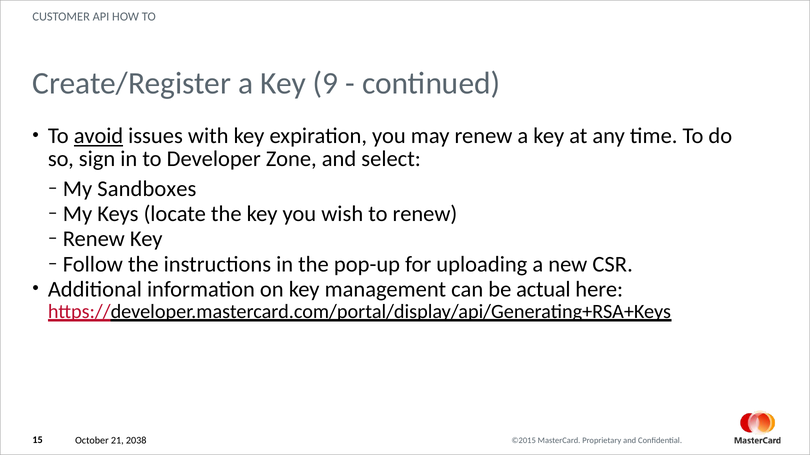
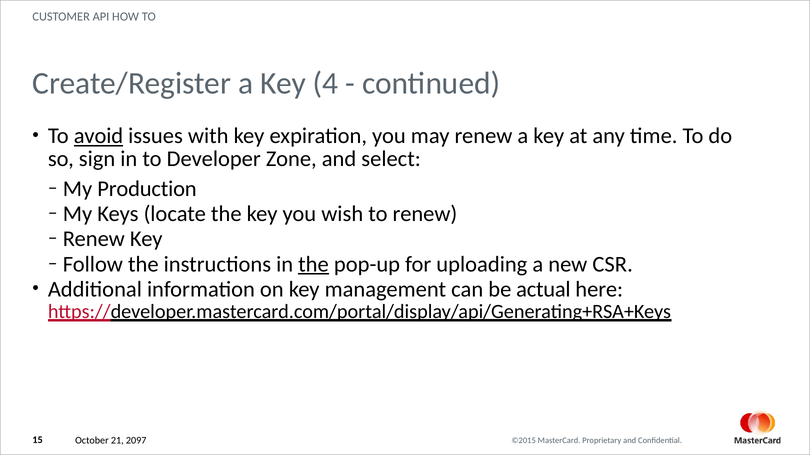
9: 9 -> 4
Sandboxes: Sandboxes -> Production
the at (313, 265) underline: none -> present
2038: 2038 -> 2097
